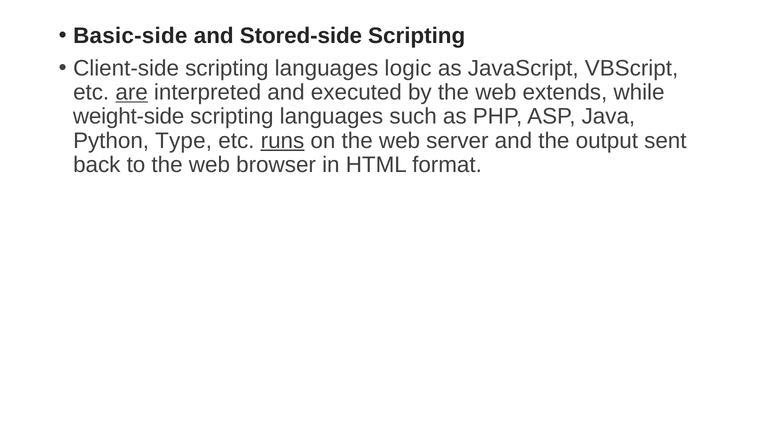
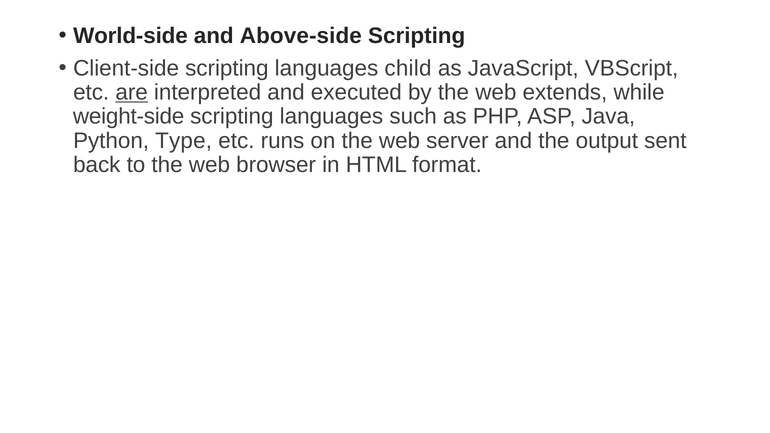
Basic-side: Basic-side -> World-side
Stored-side: Stored-side -> Above-side
logic: logic -> child
runs underline: present -> none
